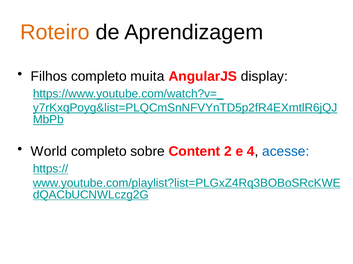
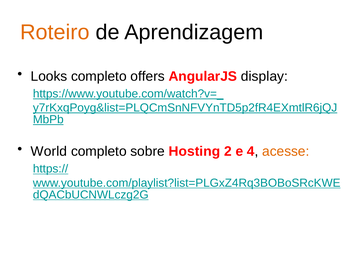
Filhos: Filhos -> Looks
muita: muita -> offers
Content: Content -> Hosting
acesse colour: blue -> orange
